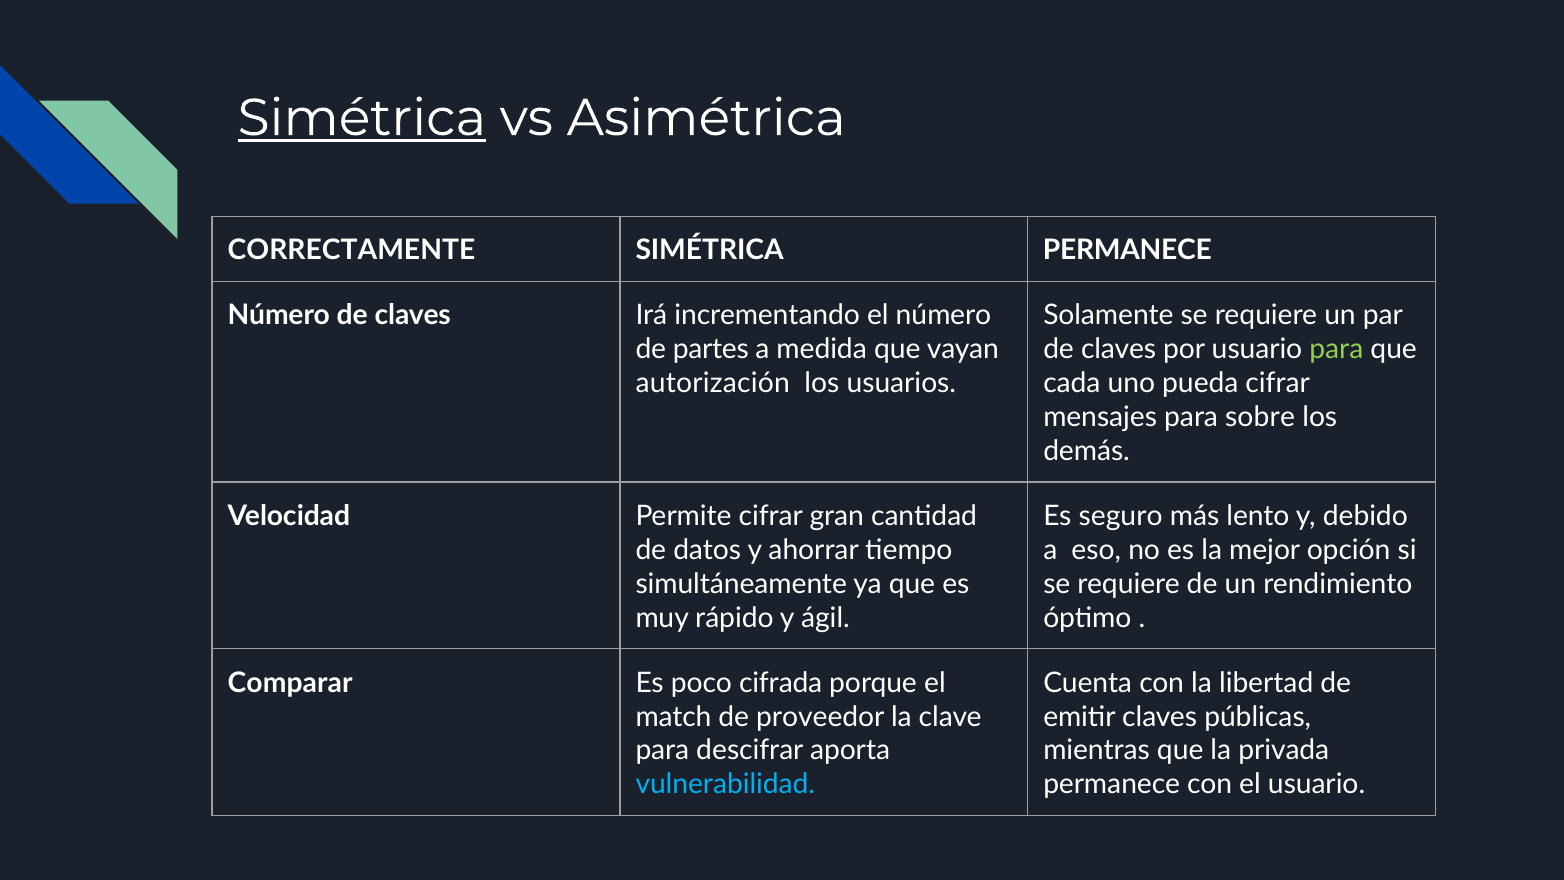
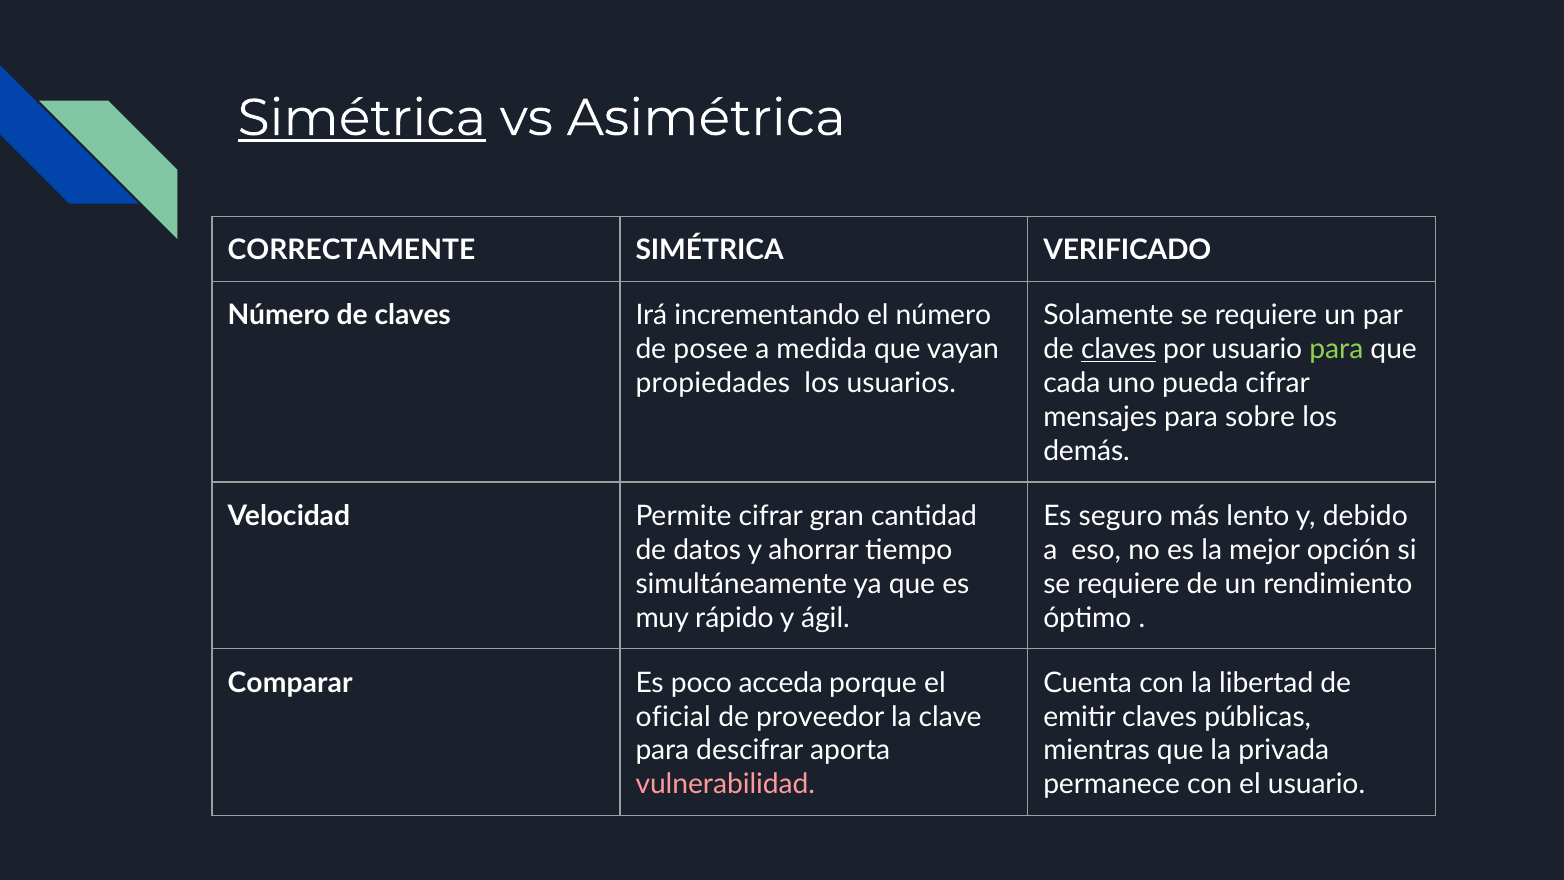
SIMÉTRICA PERMANECE: PERMANECE -> VERIFICADO
partes: partes -> posee
claves at (1119, 349) underline: none -> present
autorización: autorización -> propiedades
cifrada: cifrada -> acceda
match: match -> oficial
vulnerabilidad colour: light blue -> pink
